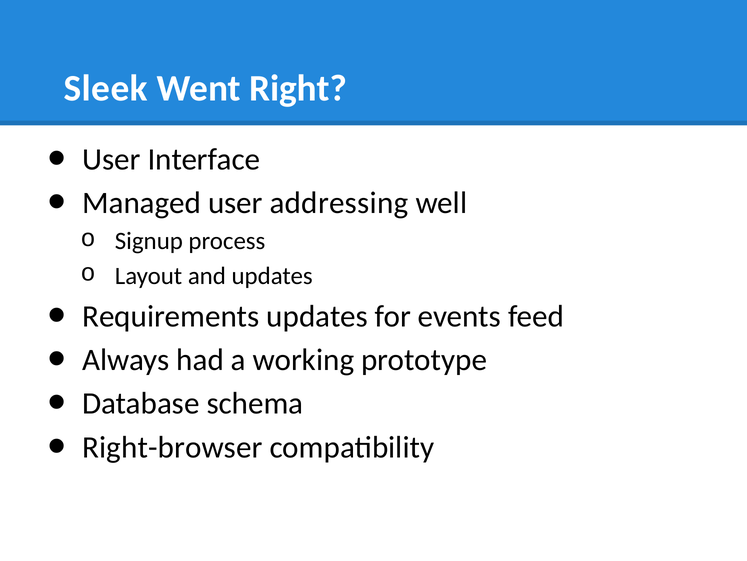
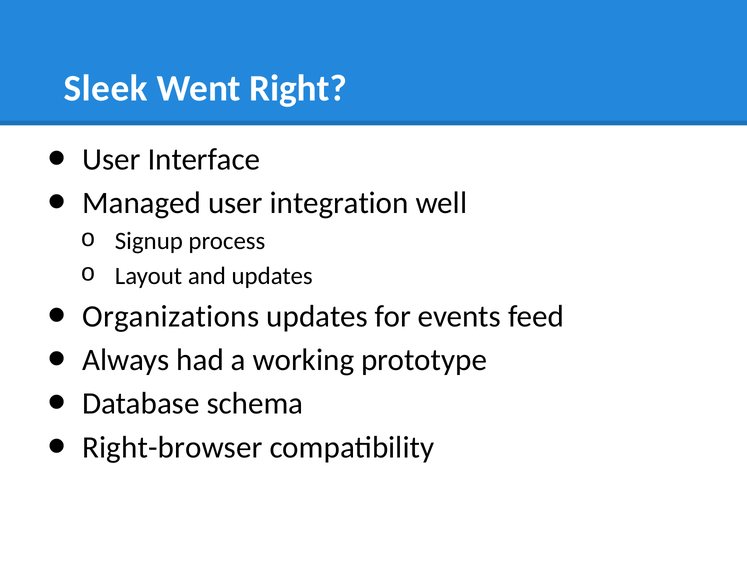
addressing: addressing -> integration
Requirements: Requirements -> Organizations
